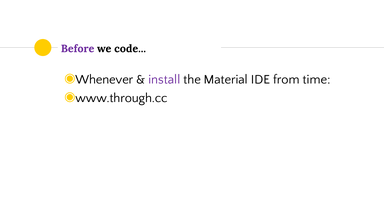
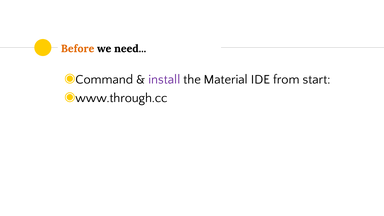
Before colour: purple -> orange
code: code -> need
Whenever: Whenever -> Command
time: time -> start
